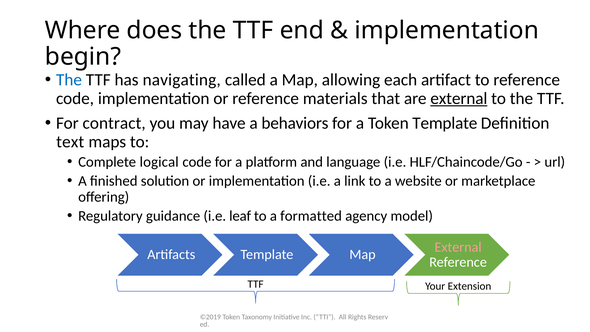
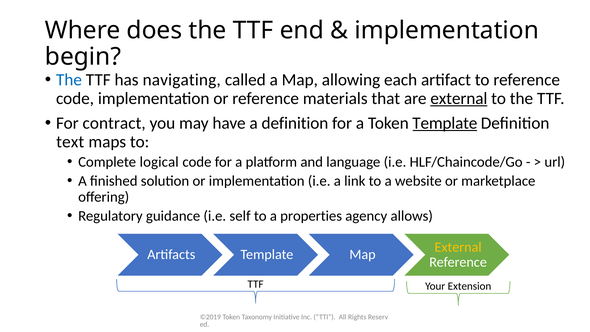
a behaviors: behaviors -> definition
Template at (445, 123) underline: none -> present
leaf: leaf -> self
formatted: formatted -> properties
model: model -> allows
External at (458, 247) colour: pink -> yellow
